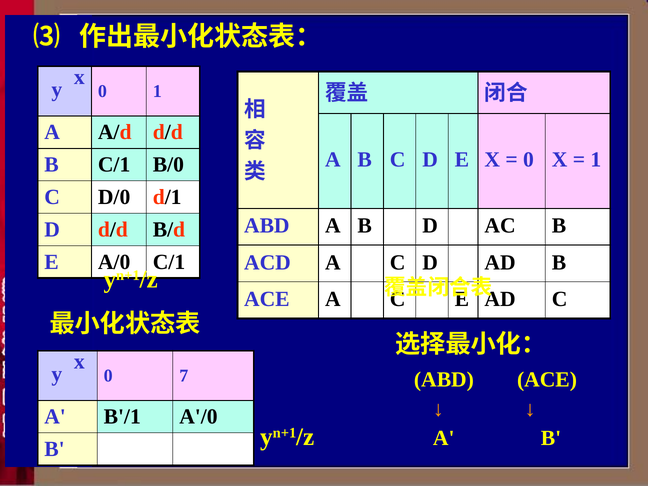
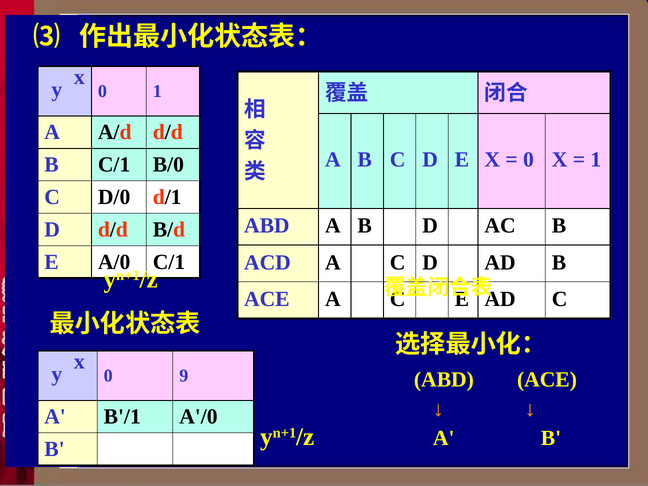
7: 7 -> 9
